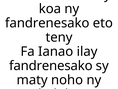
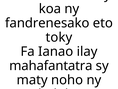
teny: teny -> toky
fandrenesako at (51, 65): fandrenesako -> mahafantatra
